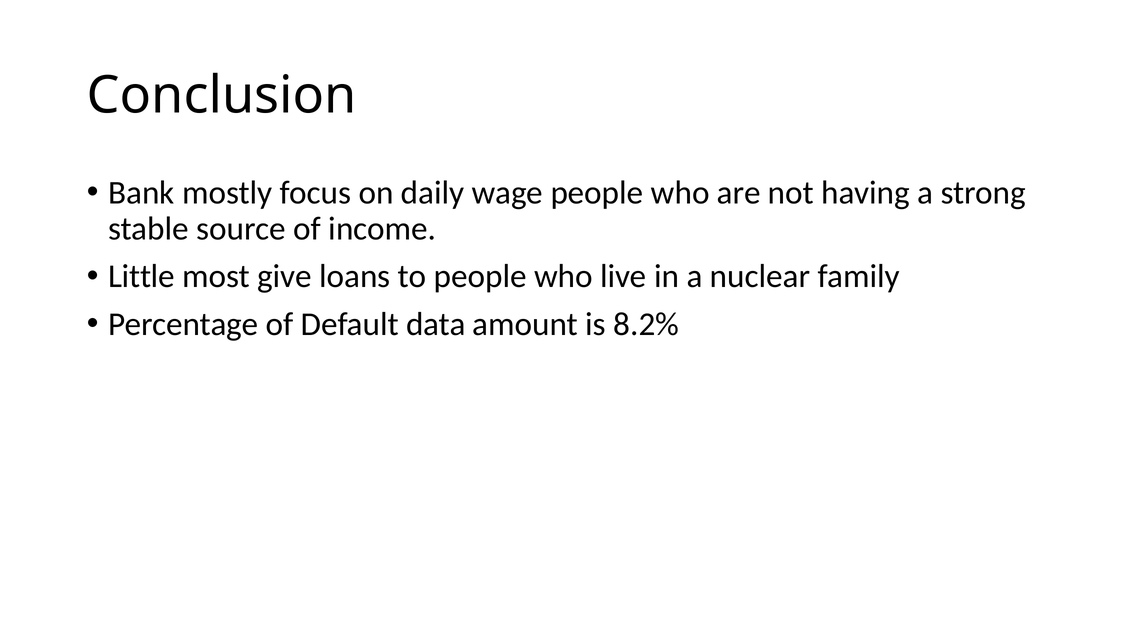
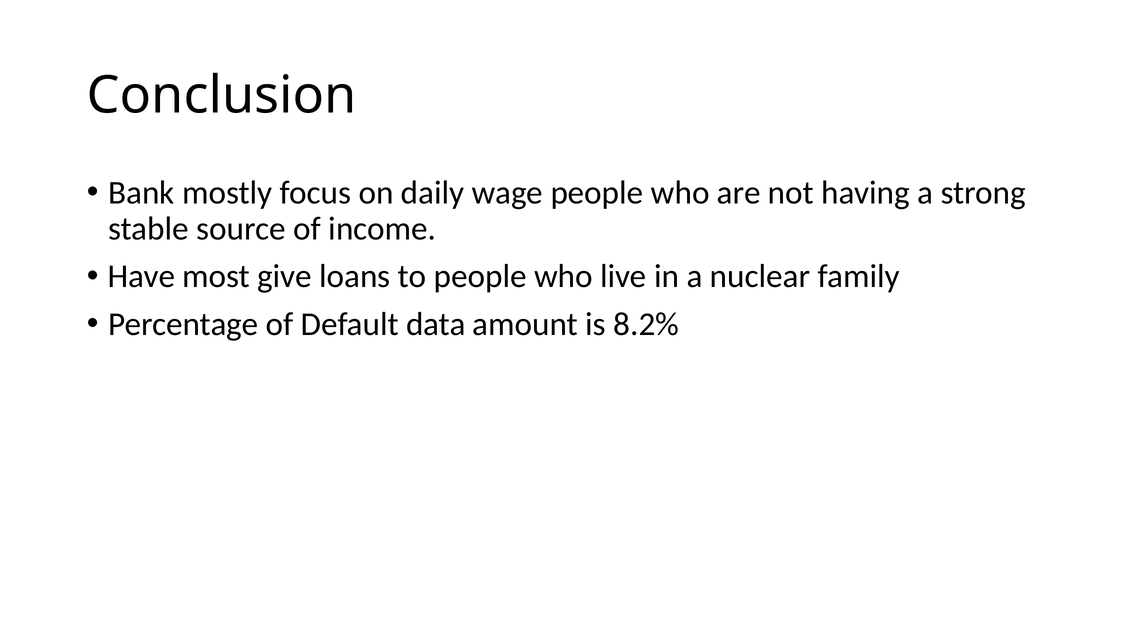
Little: Little -> Have
